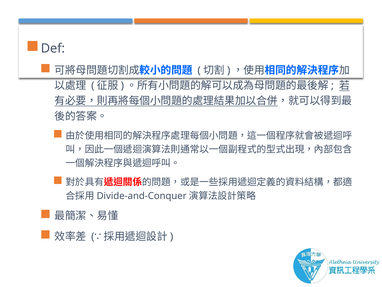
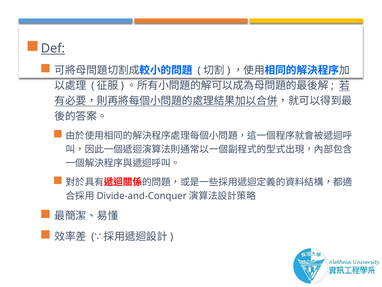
Def underline: none -> present
